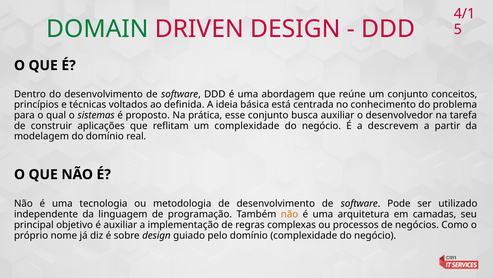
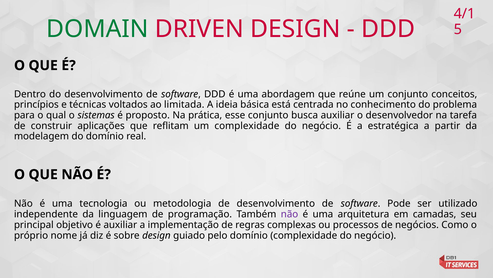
definida: definida -> limitada
descrevem: descrevem -> estratégica
não at (290, 214) colour: orange -> purple
